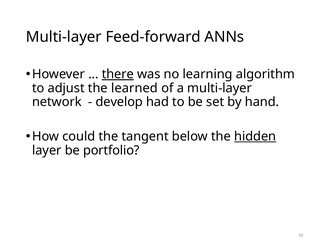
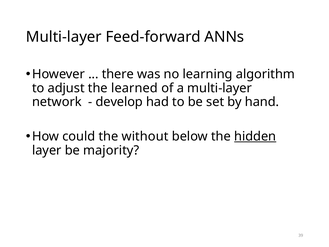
there underline: present -> none
tangent: tangent -> without
portfolio: portfolio -> majority
